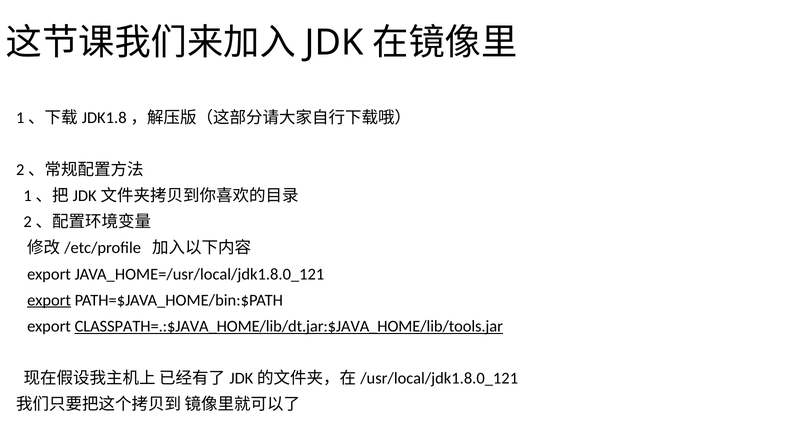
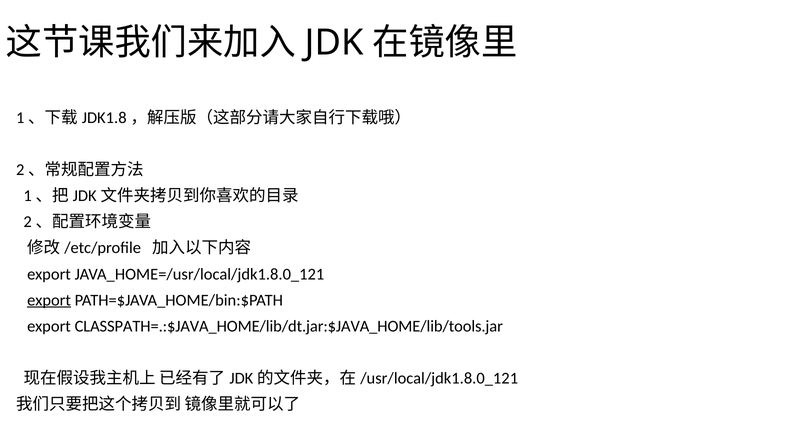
CLASSPATH=.:$JAVA_HOME/lib/dt.jar:$JAVA_HOME/lib/tools.jar underline: present -> none
